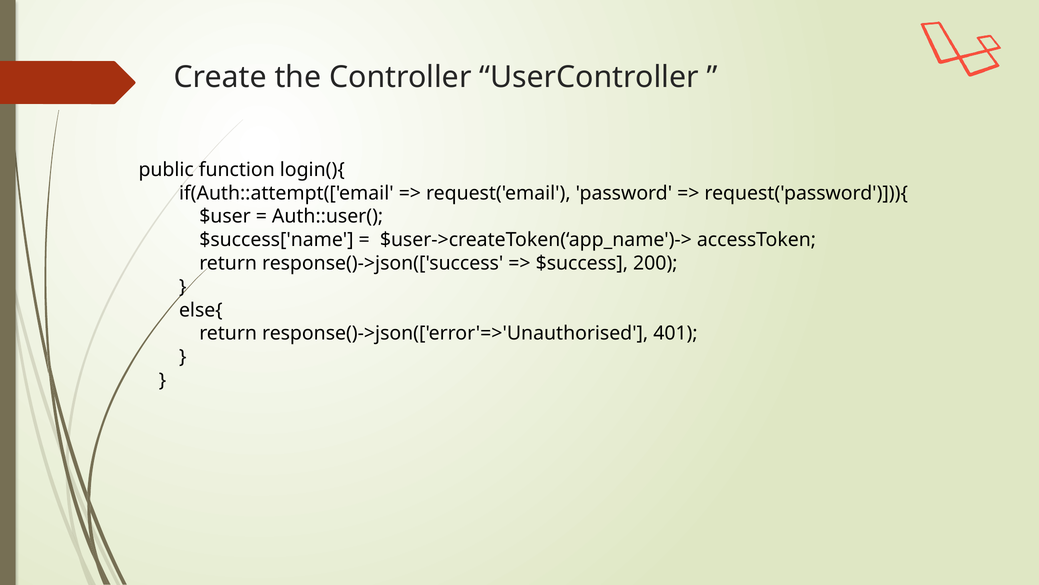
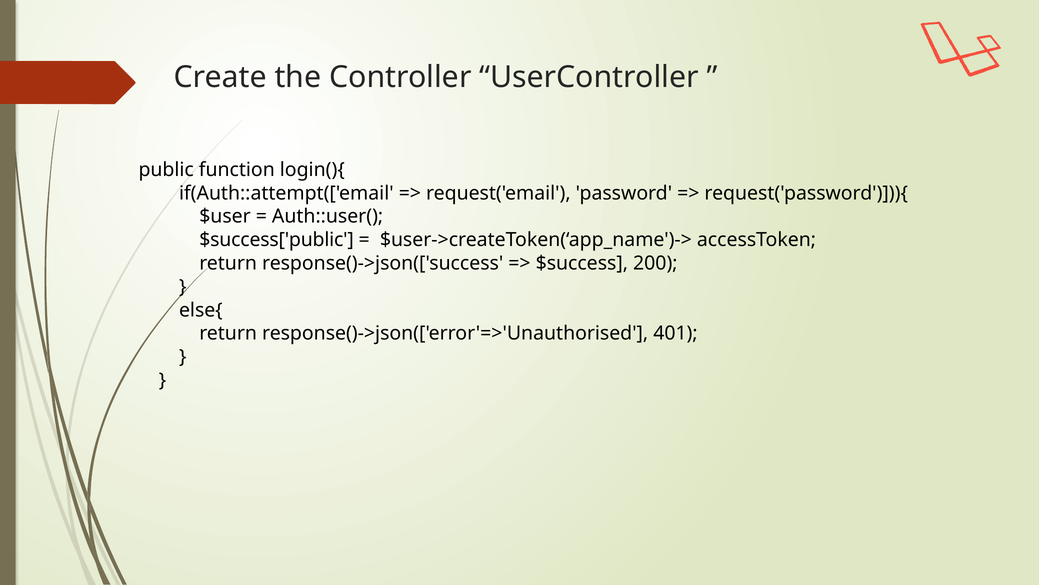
$success['name: $success['name -> $success['public
